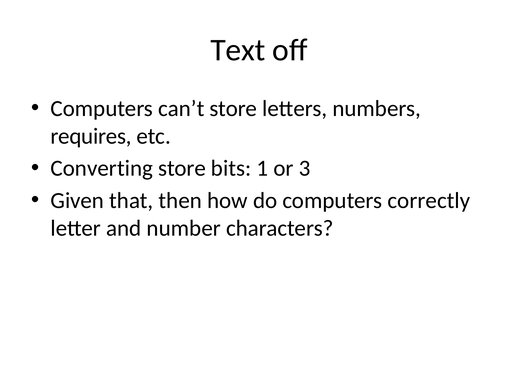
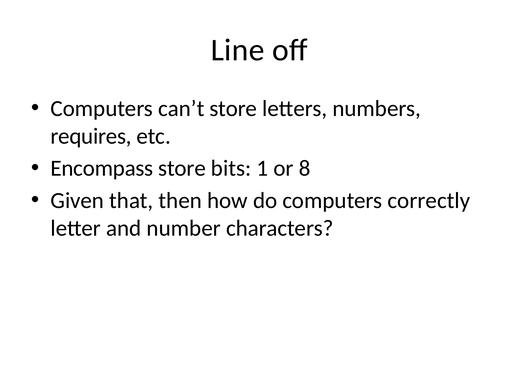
Text: Text -> Line
Converting: Converting -> Encompass
3: 3 -> 8
